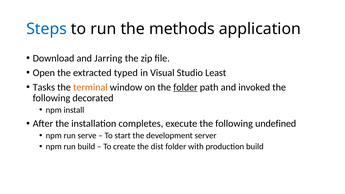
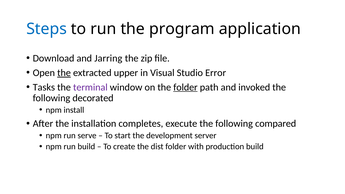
methods: methods -> program
the at (64, 73) underline: none -> present
typed: typed -> upper
Least: Least -> Error
terminal colour: orange -> purple
undefined: undefined -> compared
